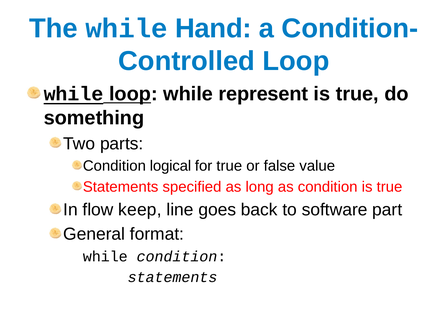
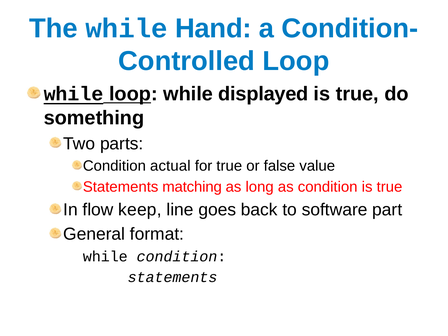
represent: represent -> displayed
logical: logical -> actual
specified: specified -> matching
